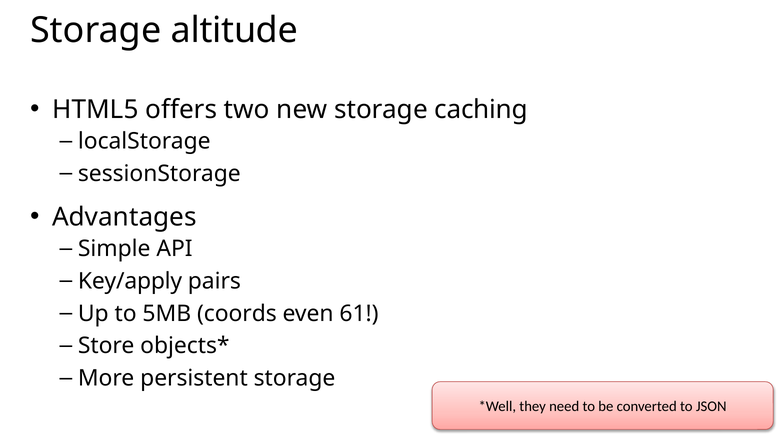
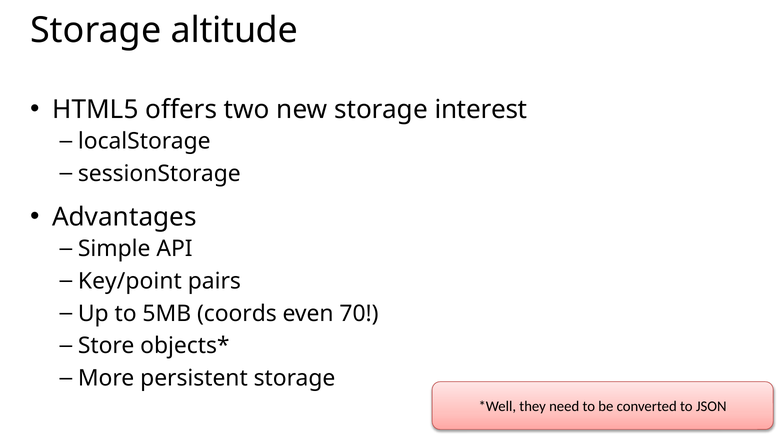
caching: caching -> interest
Key/apply: Key/apply -> Key/point
61: 61 -> 70
